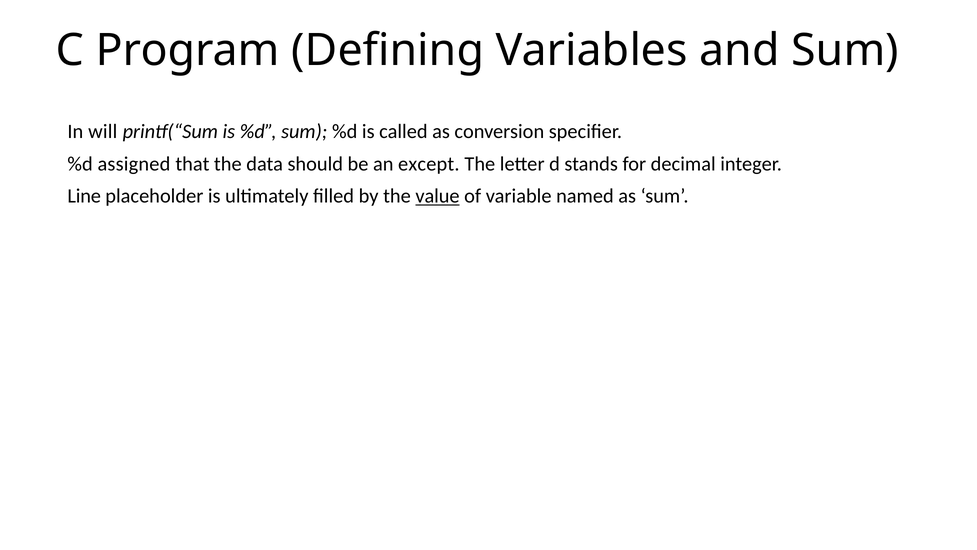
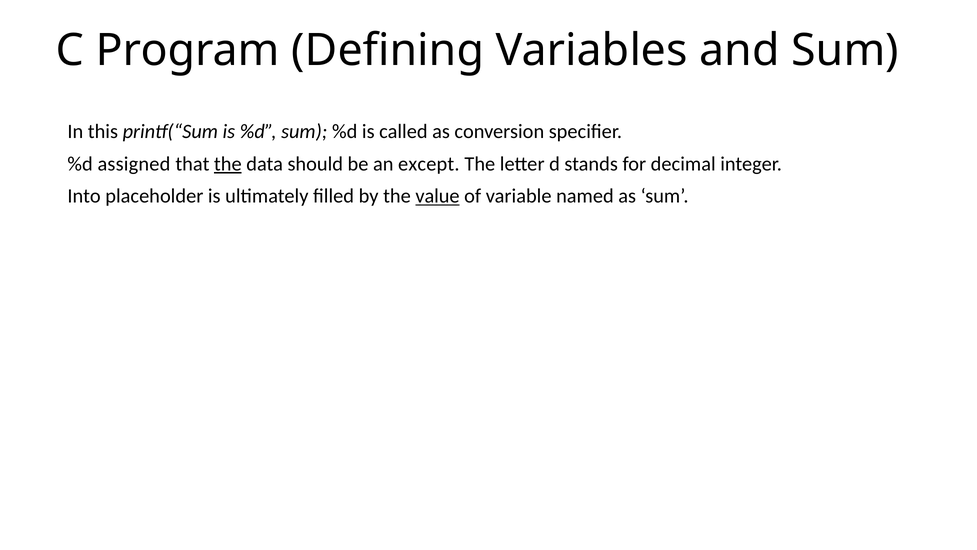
will: will -> this
the at (228, 164) underline: none -> present
Line: Line -> Into
